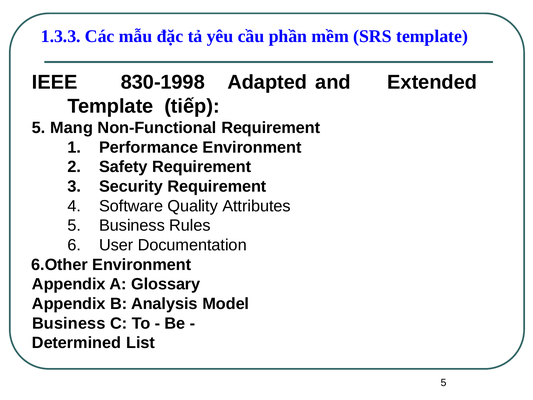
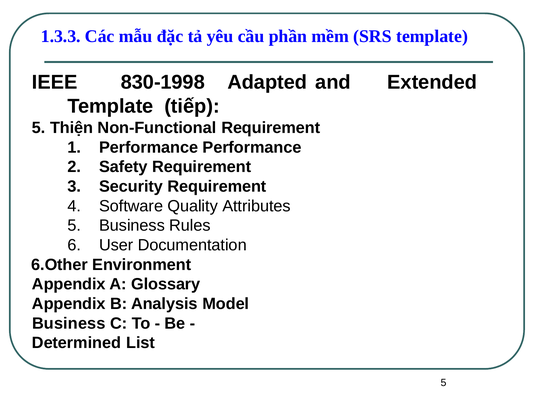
Mang: Mang -> Thiện
Performance Environment: Environment -> Performance
